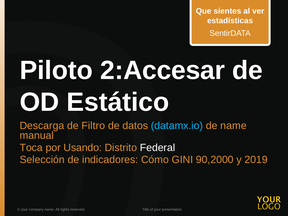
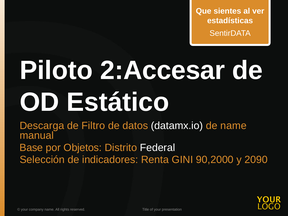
datamx.io colour: light blue -> white
Toca: Toca -> Base
Usando: Usando -> Objetos
Cómo: Cómo -> Renta
2019: 2019 -> 2090
